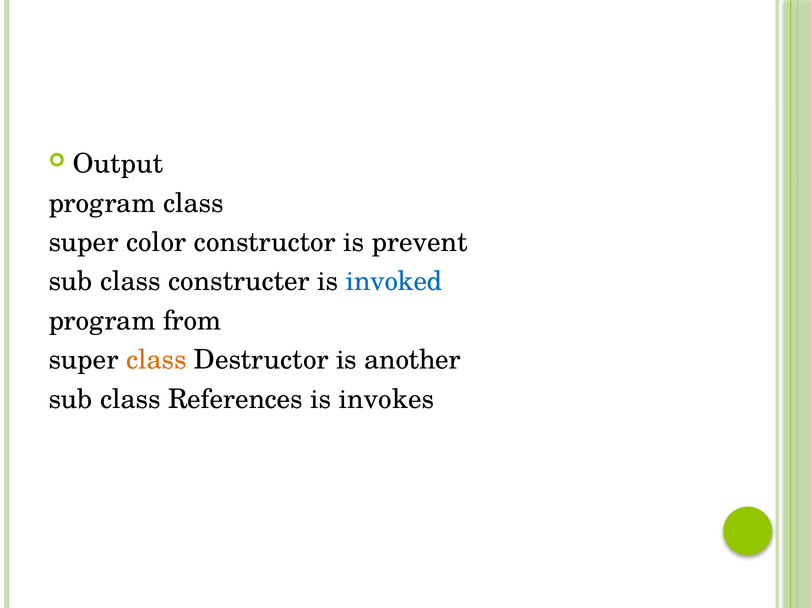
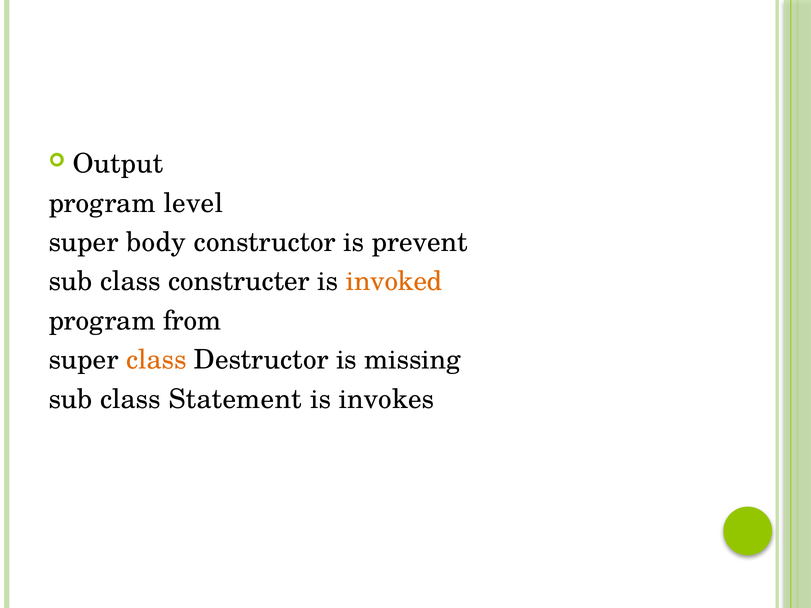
program class: class -> level
color: color -> body
invoked colour: blue -> orange
another: another -> missing
References: References -> Statement
